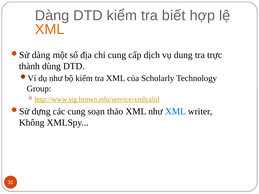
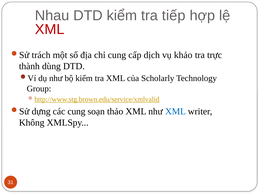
Dàng at (52, 16): Dàng -> Nhau
biết: biết -> tiếp
XML at (50, 29) colour: orange -> red
dàng at (41, 55): dàng -> trách
dung: dung -> khảo
